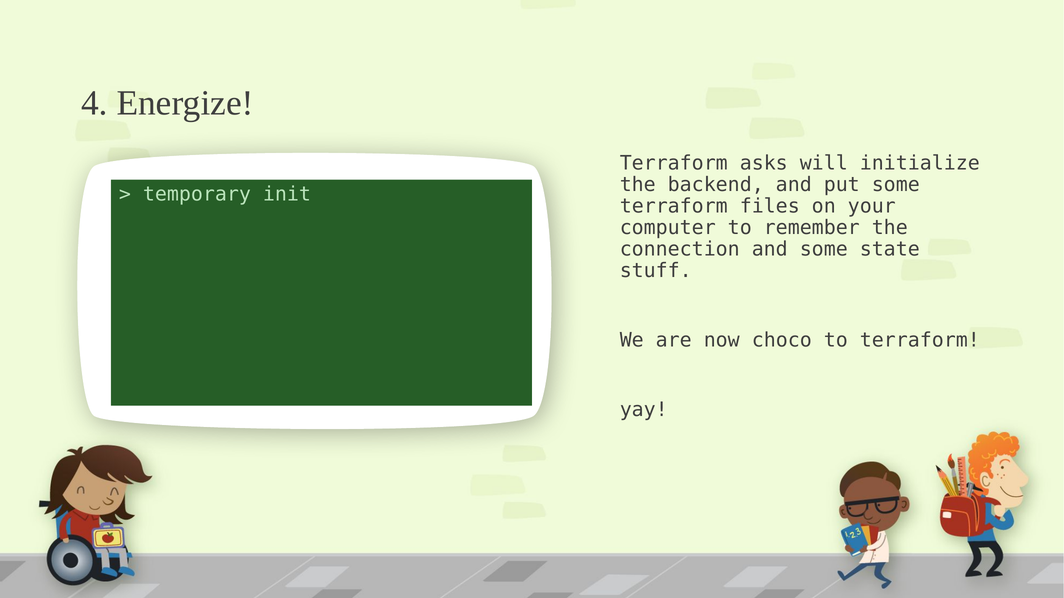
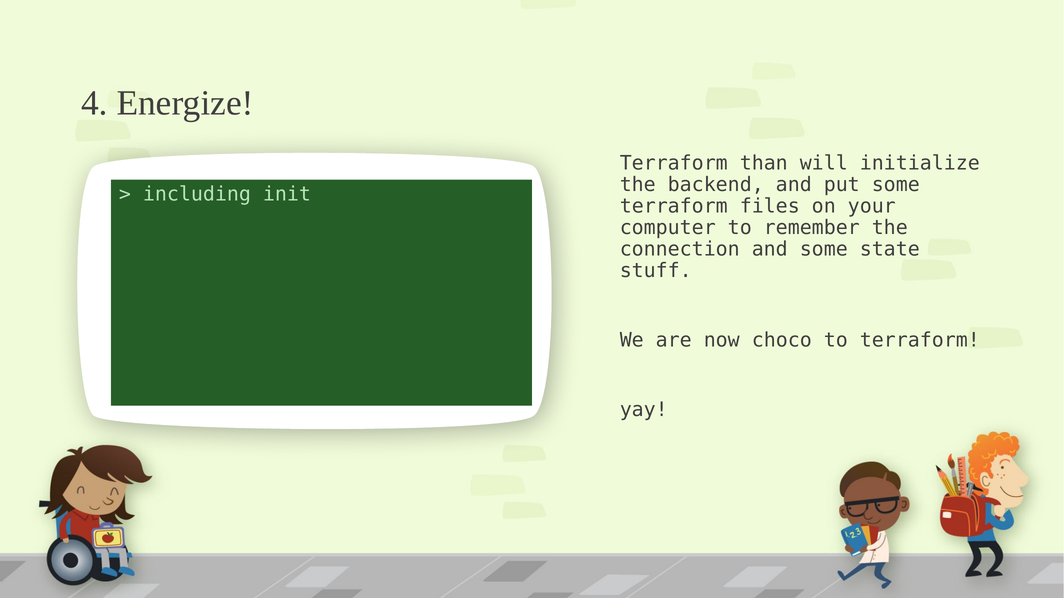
asks: asks -> than
temporary: temporary -> including
